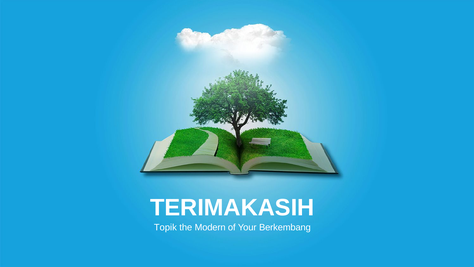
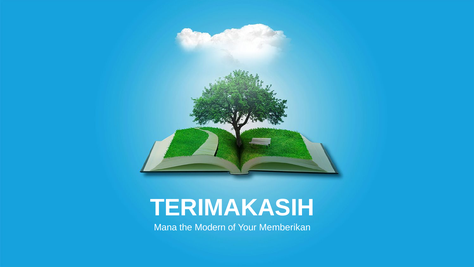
Topik: Topik -> Mana
Berkembang: Berkembang -> Memberikan
